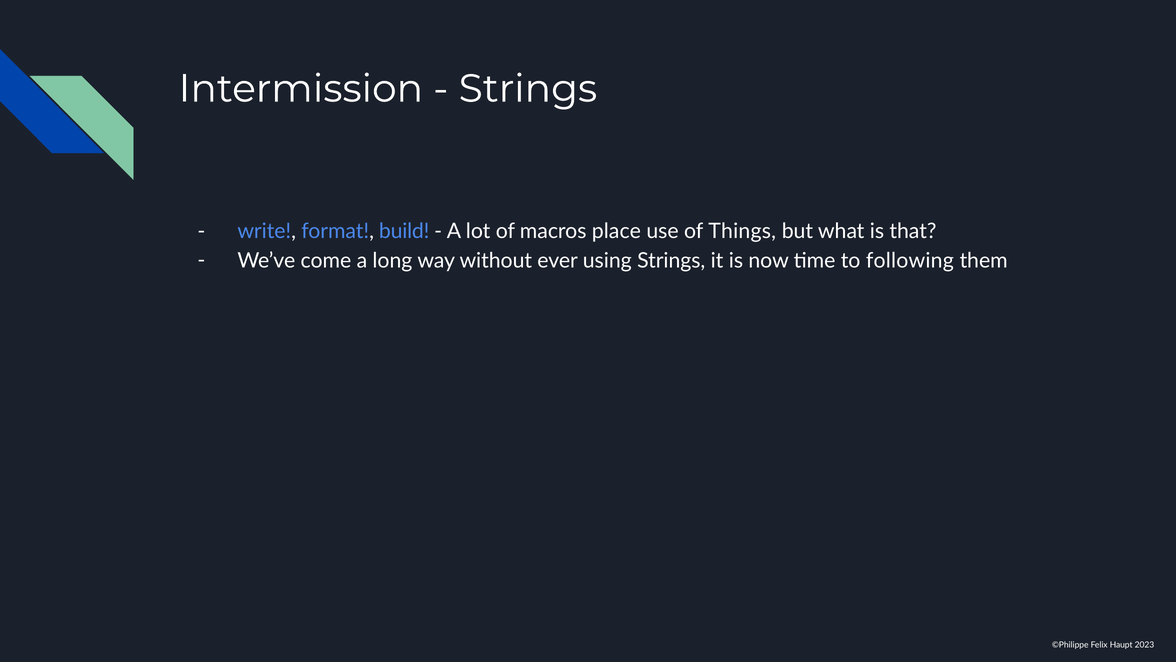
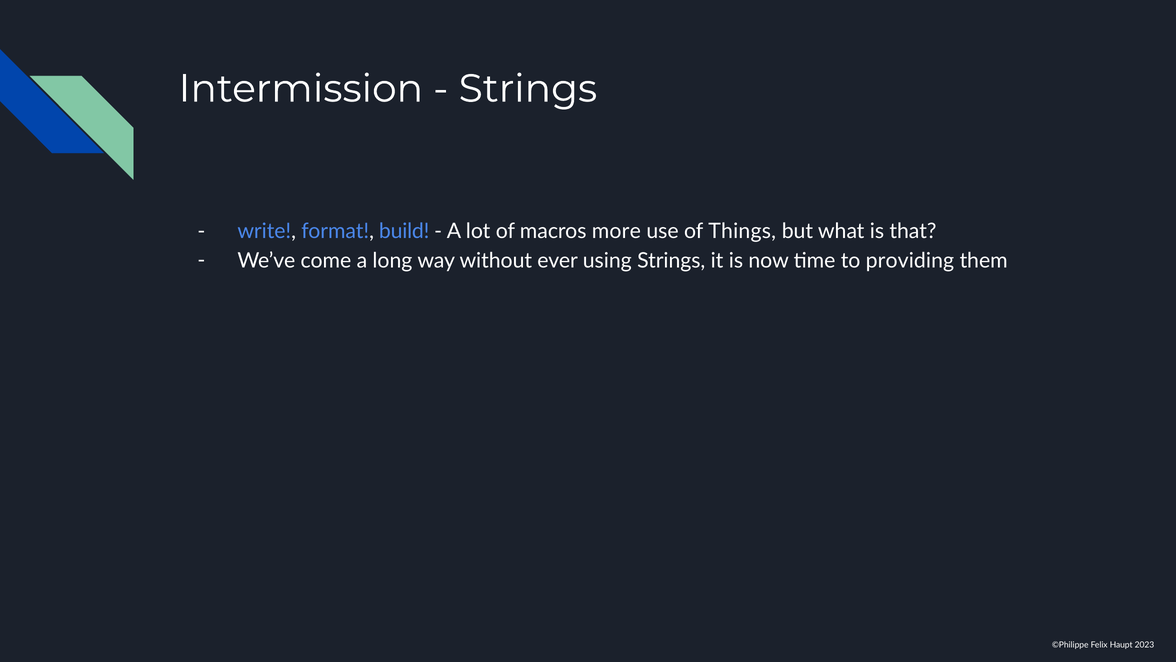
place: place -> more
following: following -> providing
